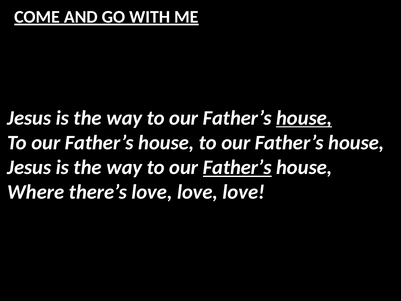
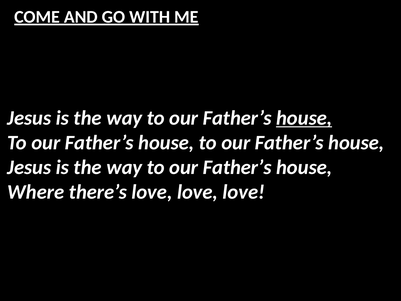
Father’s at (237, 167) underline: present -> none
